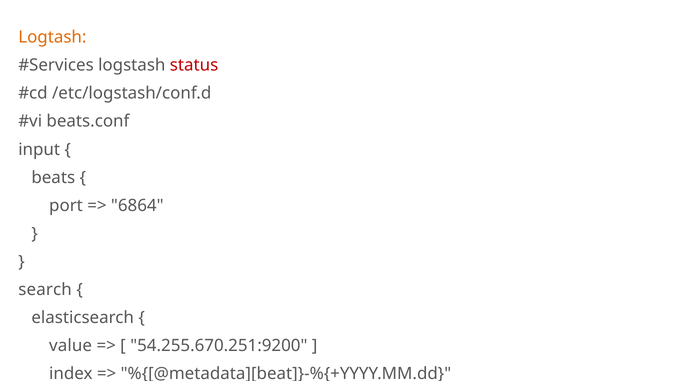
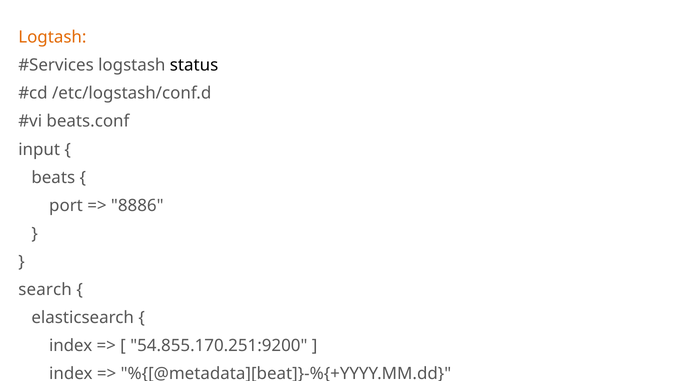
status colour: red -> black
6864: 6864 -> 8886
value at (71, 346): value -> index
54.255.670.251:9200: 54.255.670.251:9200 -> 54.855.170.251:9200
